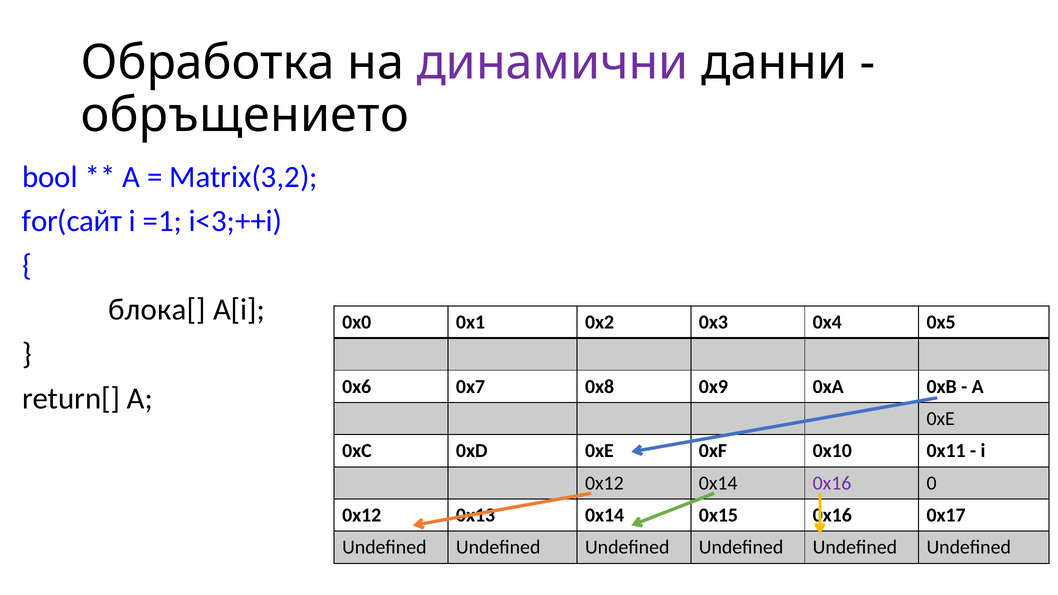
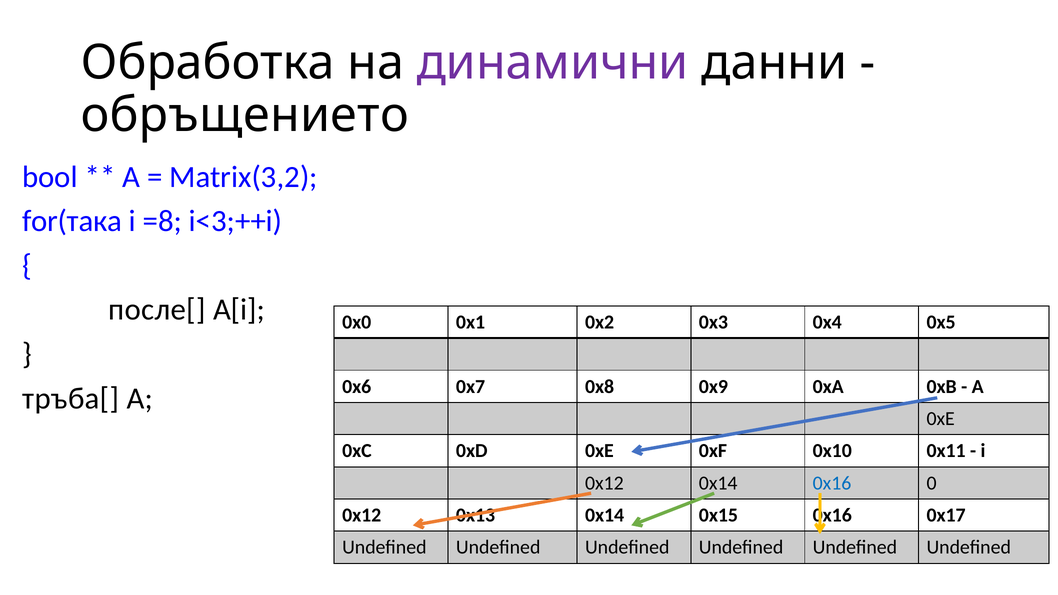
for(сайт: for(сайт -> for(така
=1: =1 -> =8
блока[: блока[ -> после[
return[: return[ -> тръба[
0x16 at (832, 483) colour: purple -> blue
